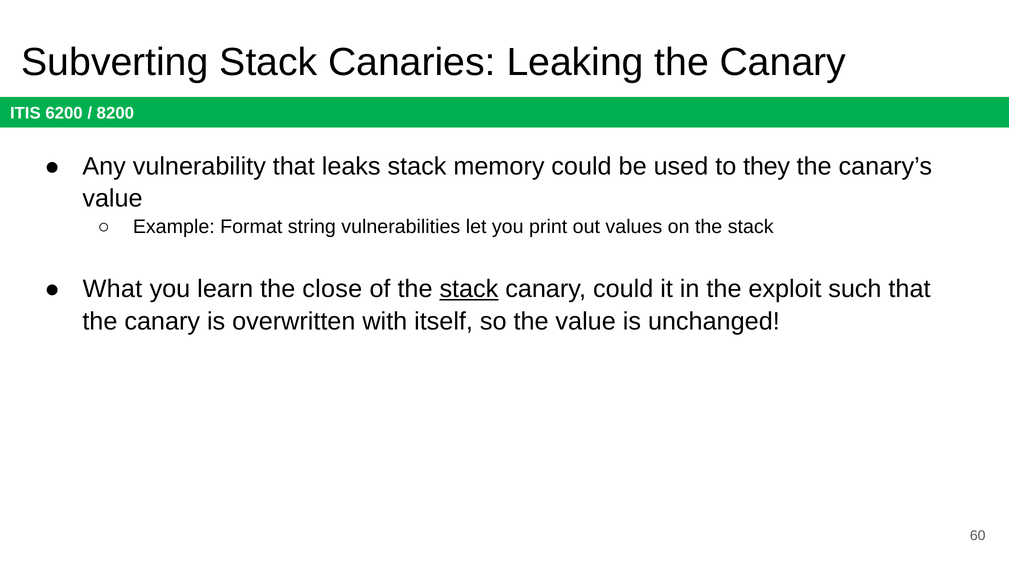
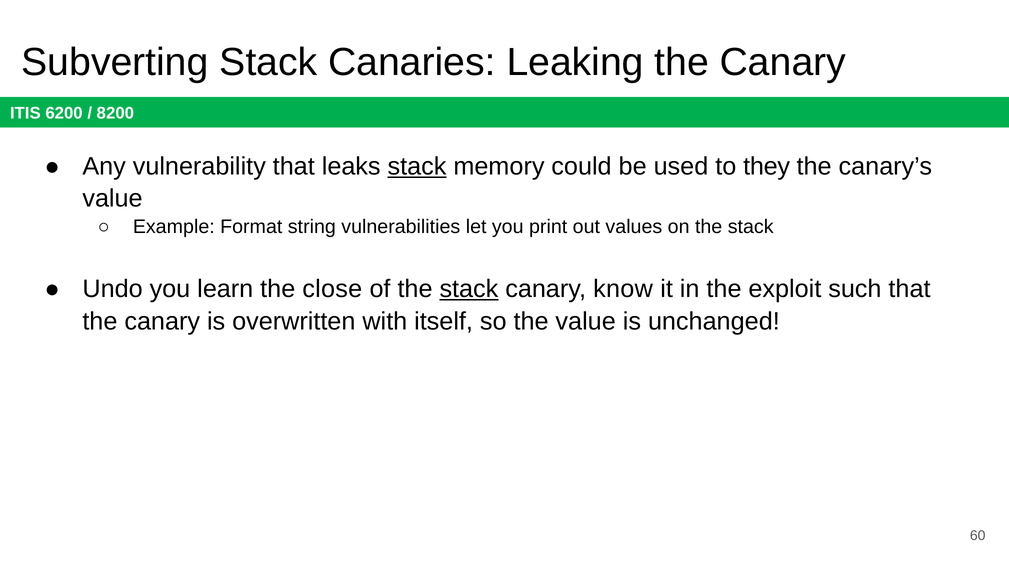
stack at (417, 166) underline: none -> present
What: What -> Undo
canary could: could -> know
